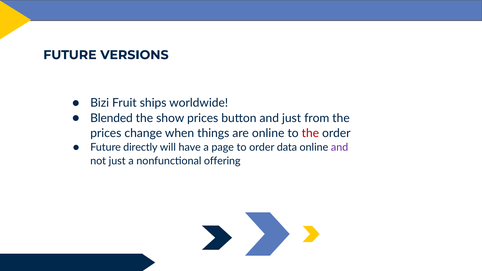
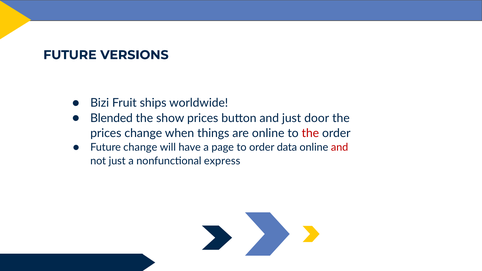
from: from -> door
Future directly: directly -> change
and at (340, 147) colour: purple -> red
offering: offering -> express
